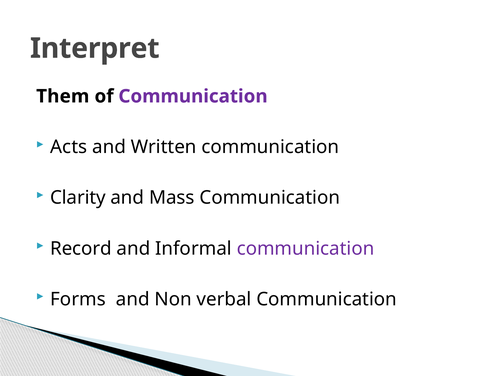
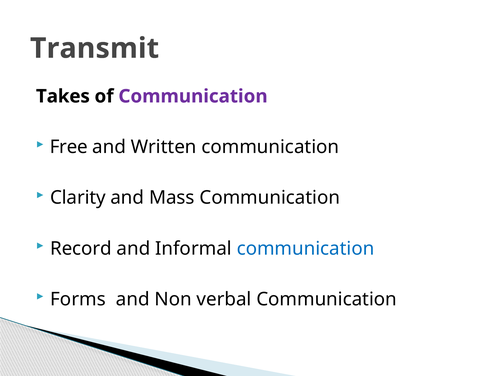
Interpret: Interpret -> Transmit
Them: Them -> Takes
Acts: Acts -> Free
communication at (306, 248) colour: purple -> blue
